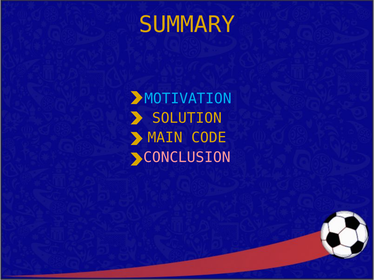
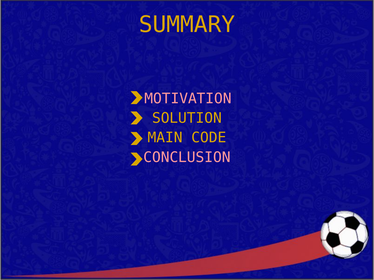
MOTIVATION colour: light blue -> pink
